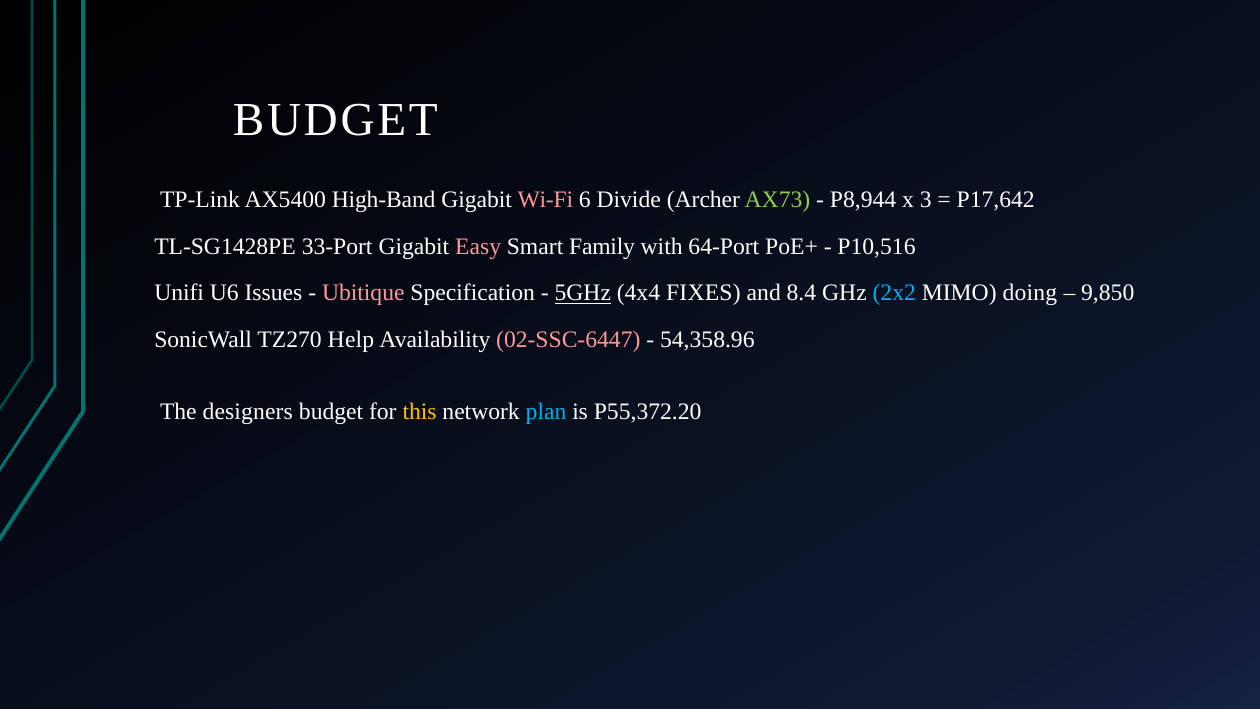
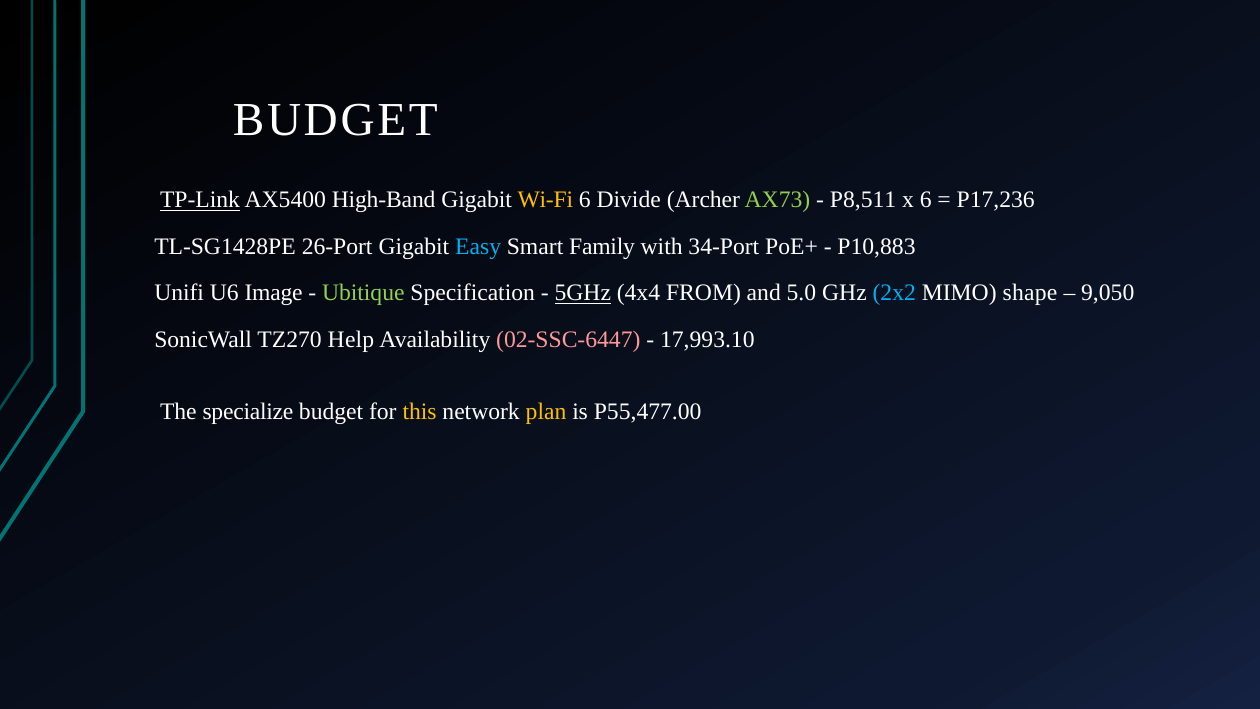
TP-Link underline: none -> present
Wi-Fi colour: pink -> yellow
P8,944: P8,944 -> P8,511
x 3: 3 -> 6
P17,642: P17,642 -> P17,236
33-Port: 33-Port -> 26-Port
Easy colour: pink -> light blue
64-Port: 64-Port -> 34-Port
P10,516: P10,516 -> P10,883
Issues: Issues -> Image
Ubitique colour: pink -> light green
FIXES: FIXES -> FROM
8.4: 8.4 -> 5.0
doing: doing -> shape
9,850: 9,850 -> 9,050
54,358.96: 54,358.96 -> 17,993.10
designers: designers -> specialize
plan colour: light blue -> yellow
P55,372.20: P55,372.20 -> P55,477.00
